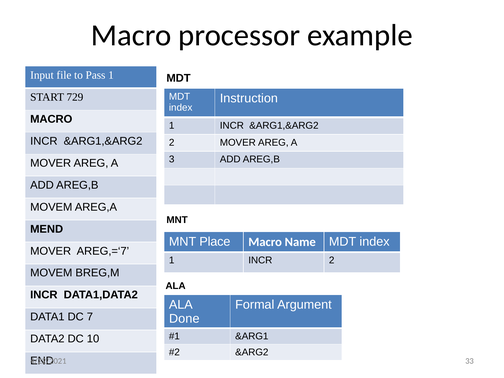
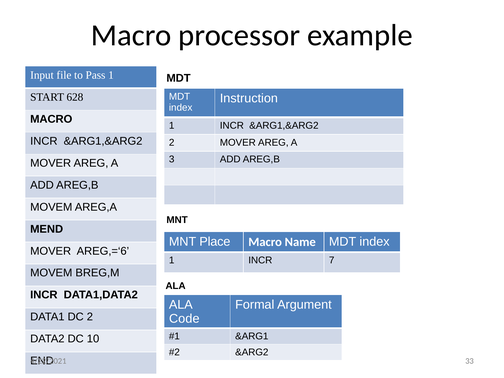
729: 729 -> 628
AREG,=‘7: AREG,=‘7 -> AREG,=‘6
INCR 2: 2 -> 7
DC 7: 7 -> 2
Done: Done -> Code
